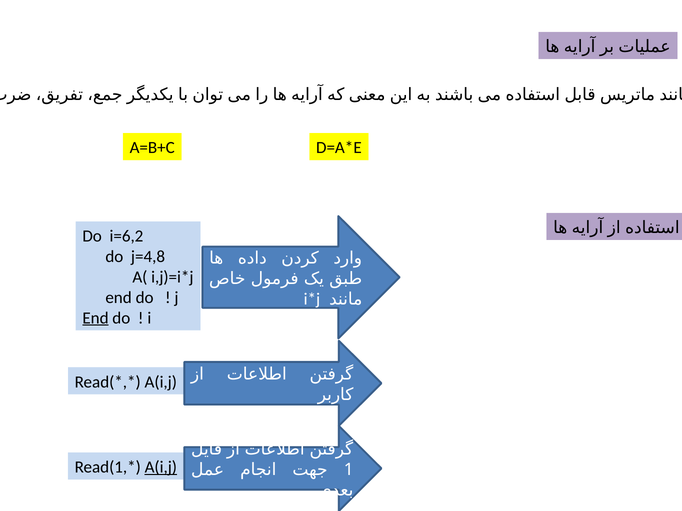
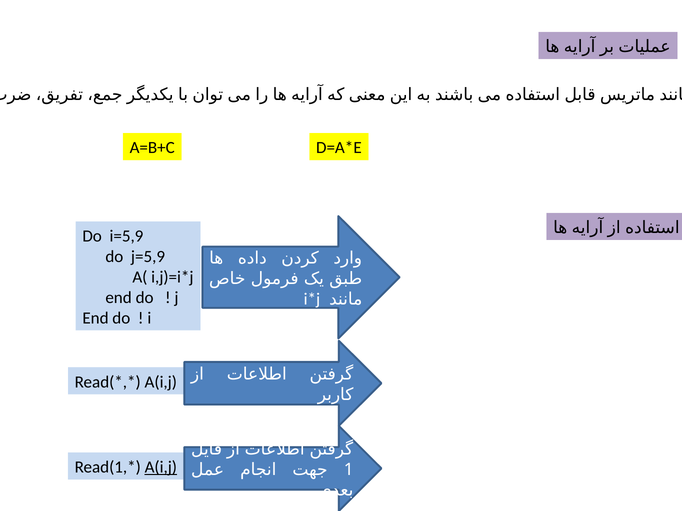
i=6,2: i=6,2 -> i=5,9
j=4,8: j=4,8 -> j=5,9
End at (95, 318) underline: present -> none
